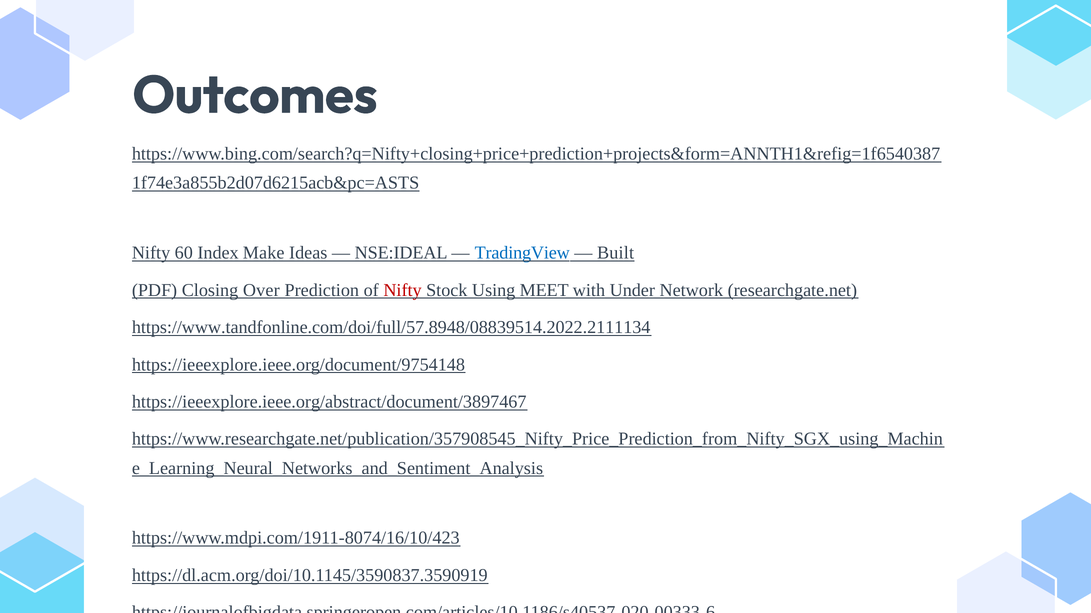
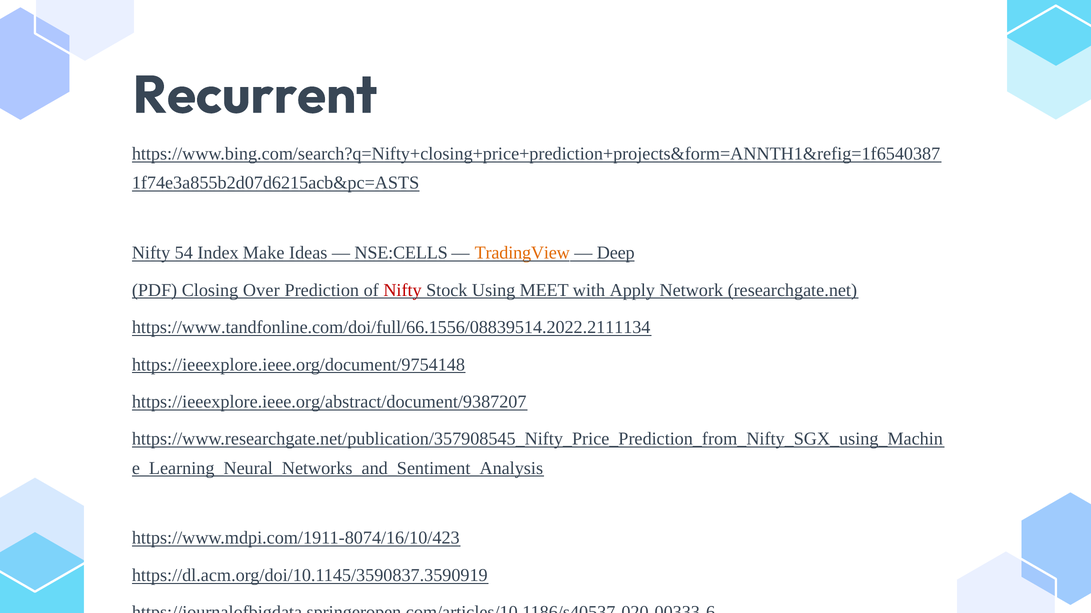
Outcomes: Outcomes -> Recurrent
60: 60 -> 54
NSE:IDEAL: NSE:IDEAL -> NSE:CELLS
TradingView colour: blue -> orange
Built: Built -> Deep
Under: Under -> Apply
https://www.tandfonline.com/doi/full/57.8948/08839514.2022.2111134: https://www.tandfonline.com/doi/full/57.8948/08839514.2022.2111134 -> https://www.tandfonline.com/doi/full/66.1556/08839514.2022.2111134
https://ieeexplore.ieee.org/abstract/document/3897467: https://ieeexplore.ieee.org/abstract/document/3897467 -> https://ieeexplore.ieee.org/abstract/document/9387207
